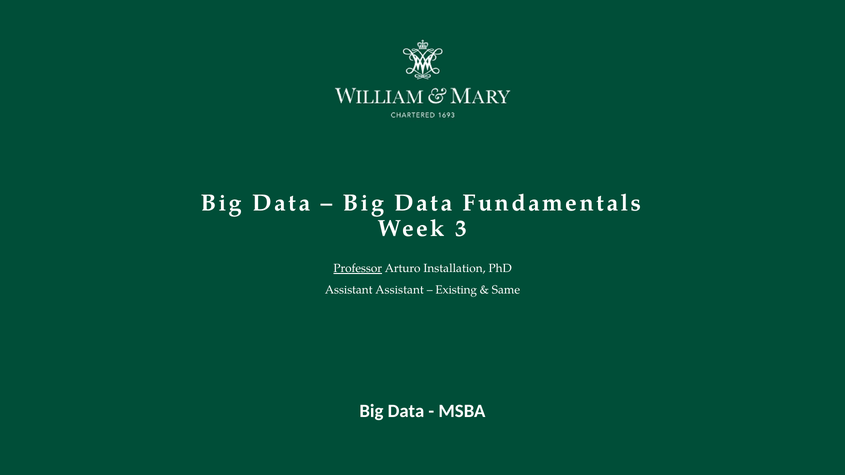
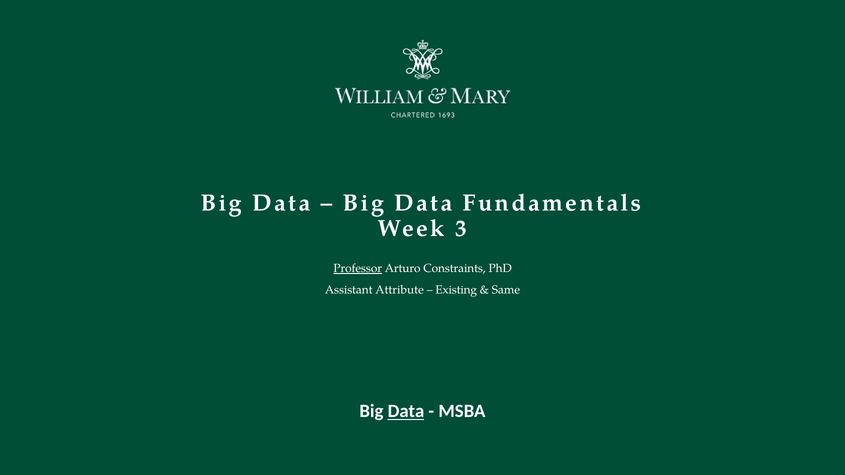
Installation: Installation -> Constraints
Assistant Assistant: Assistant -> Attribute
Data at (406, 412) underline: none -> present
